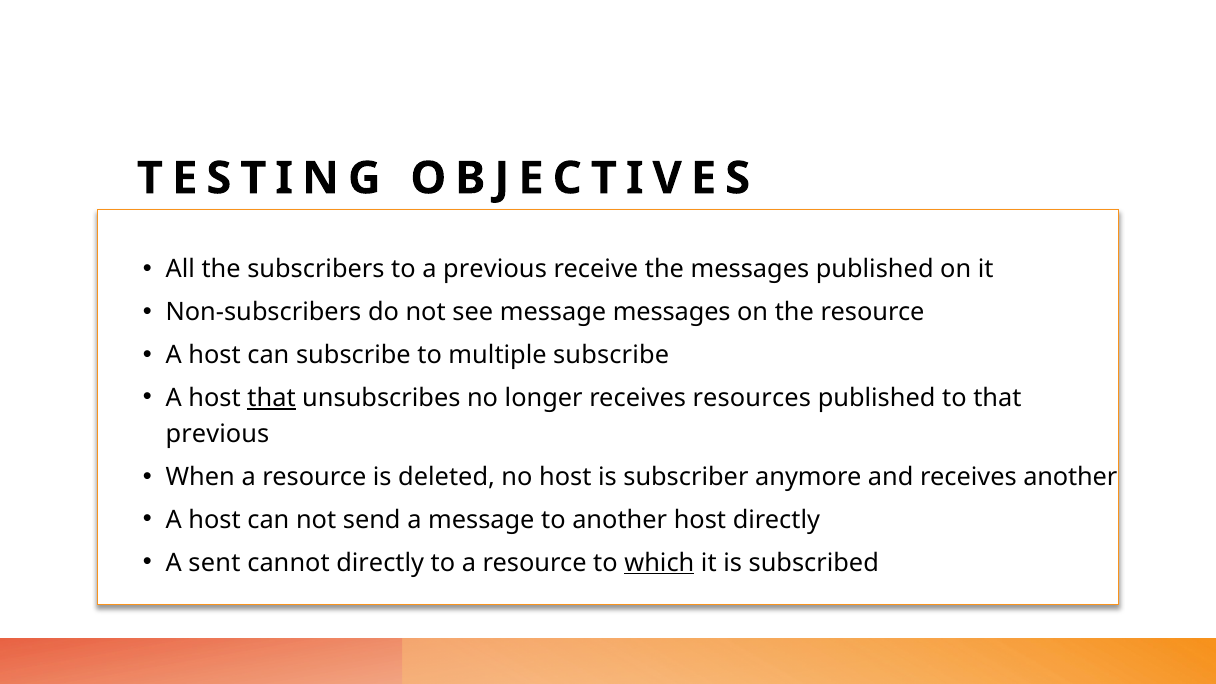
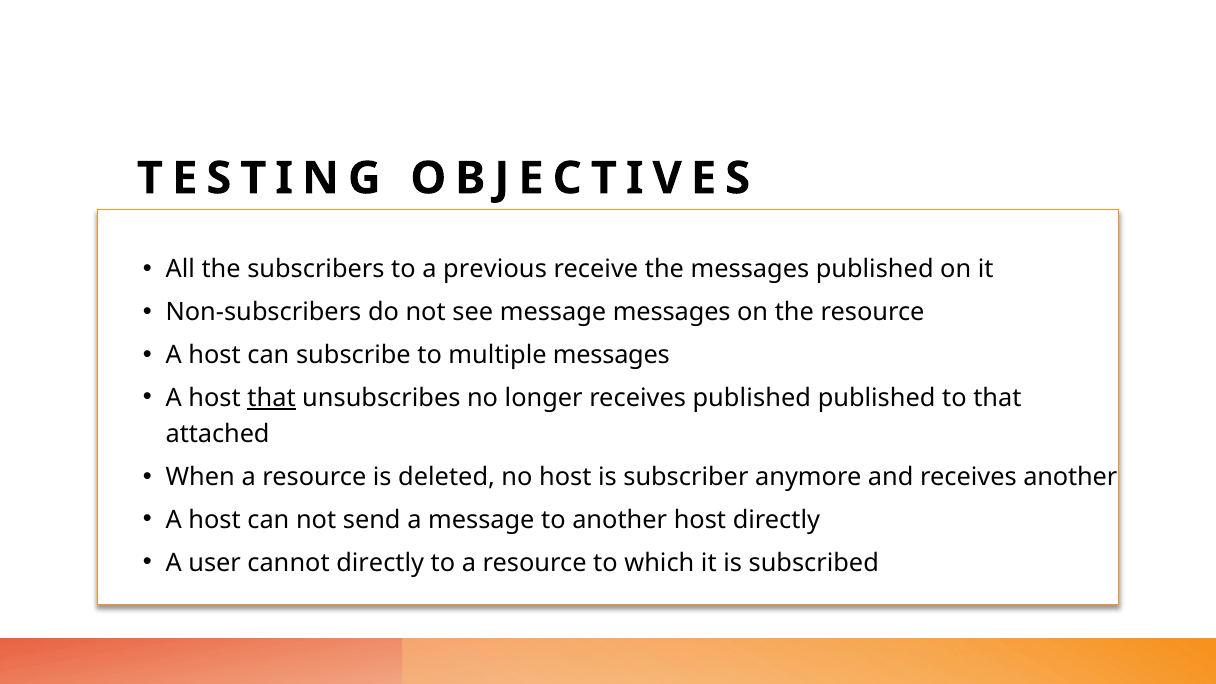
multiple subscribe: subscribe -> messages
receives resources: resources -> published
previous at (218, 434): previous -> attached
sent: sent -> user
which underline: present -> none
